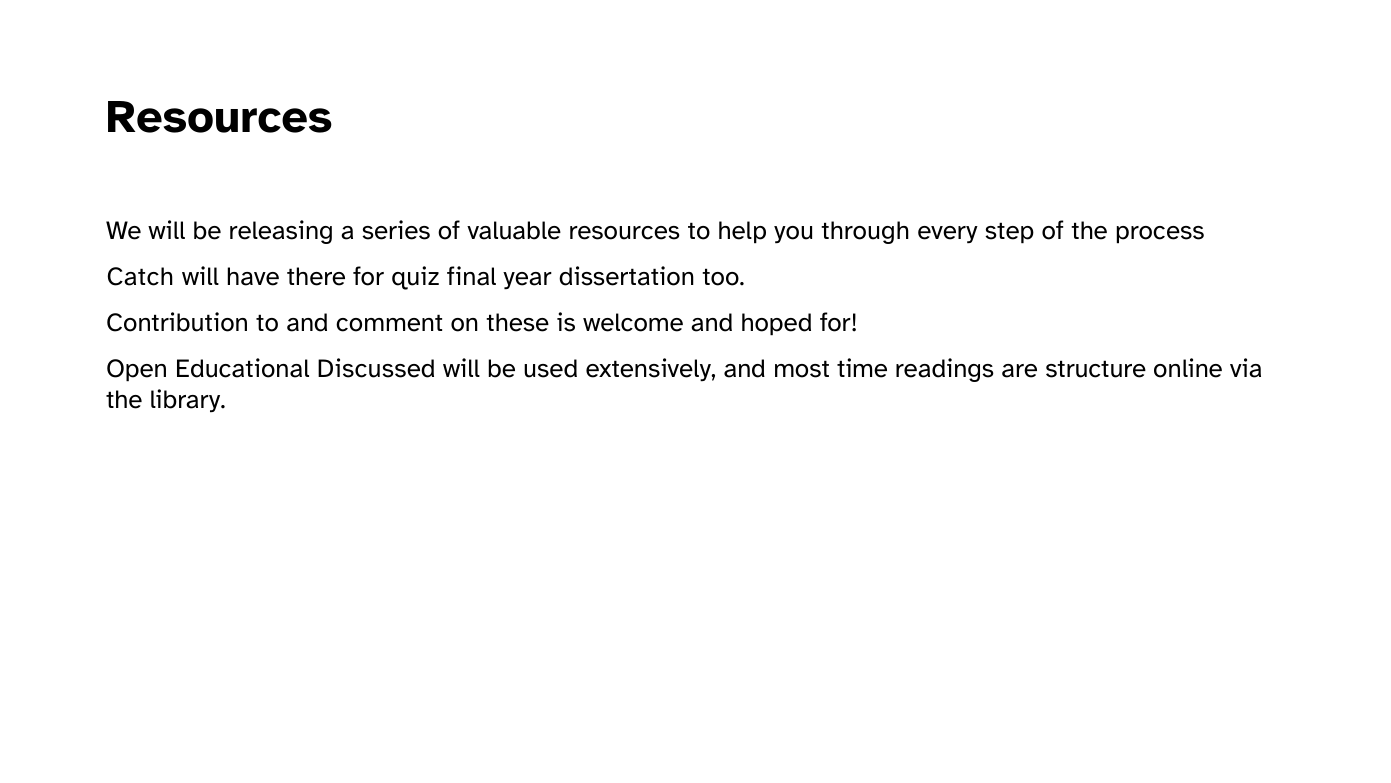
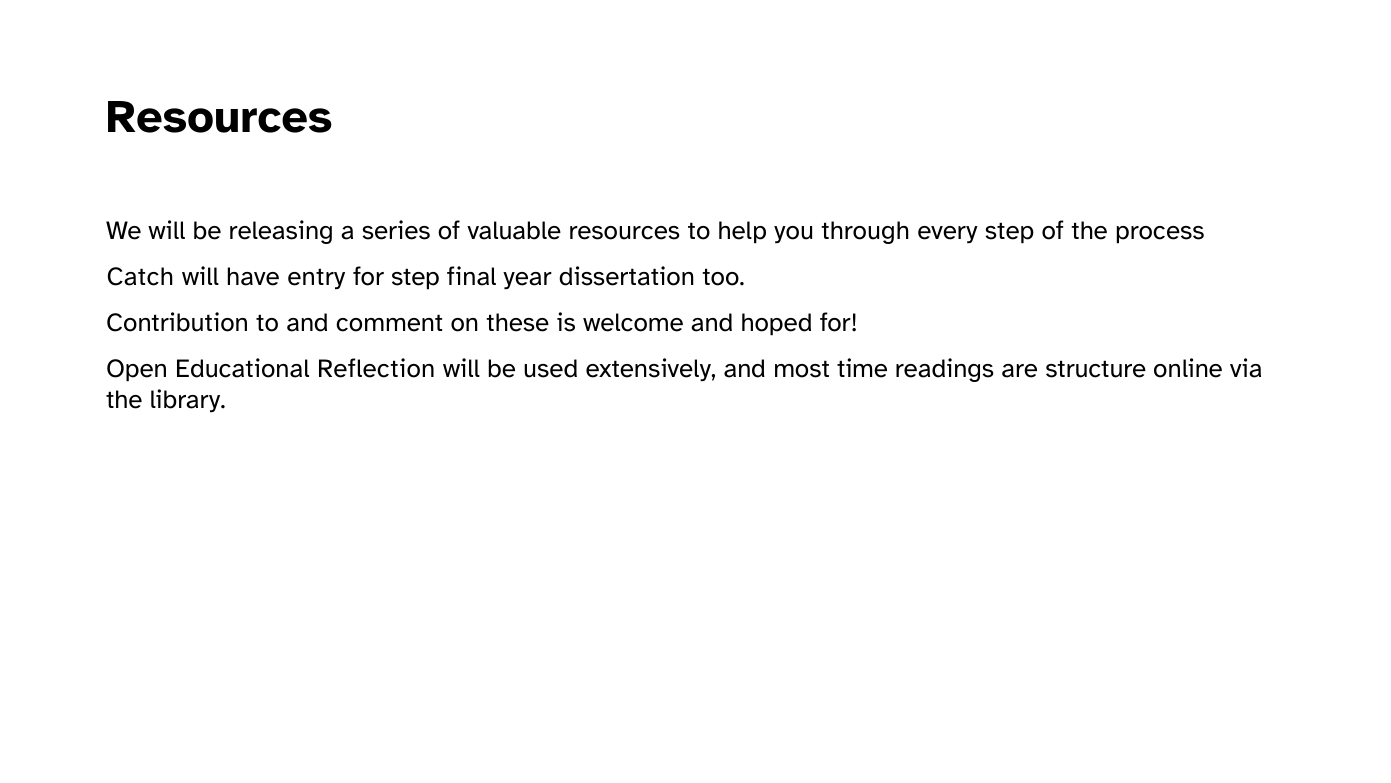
there: there -> entry
for quiz: quiz -> step
Discussed: Discussed -> Reflection
